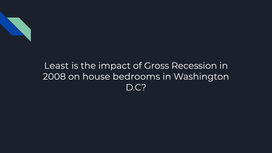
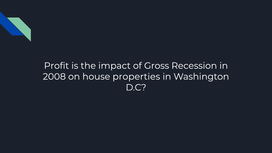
Least: Least -> Profit
bedrooms: bedrooms -> properties
